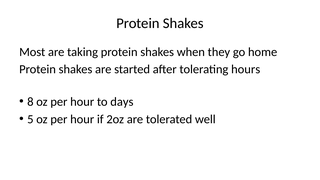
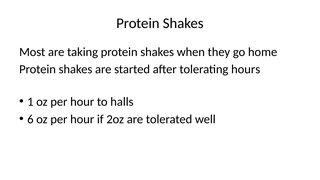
8: 8 -> 1
days: days -> halls
5: 5 -> 6
